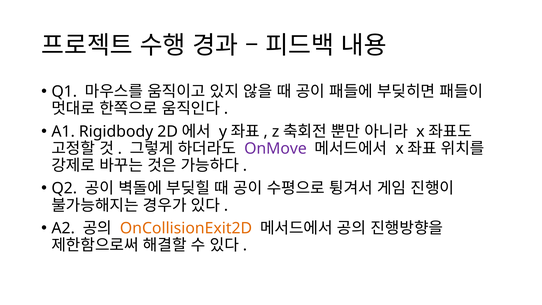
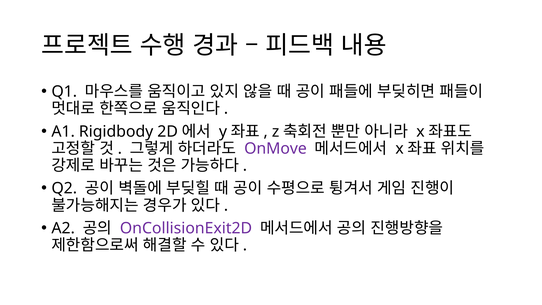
OnCollisionExit2D colour: orange -> purple
